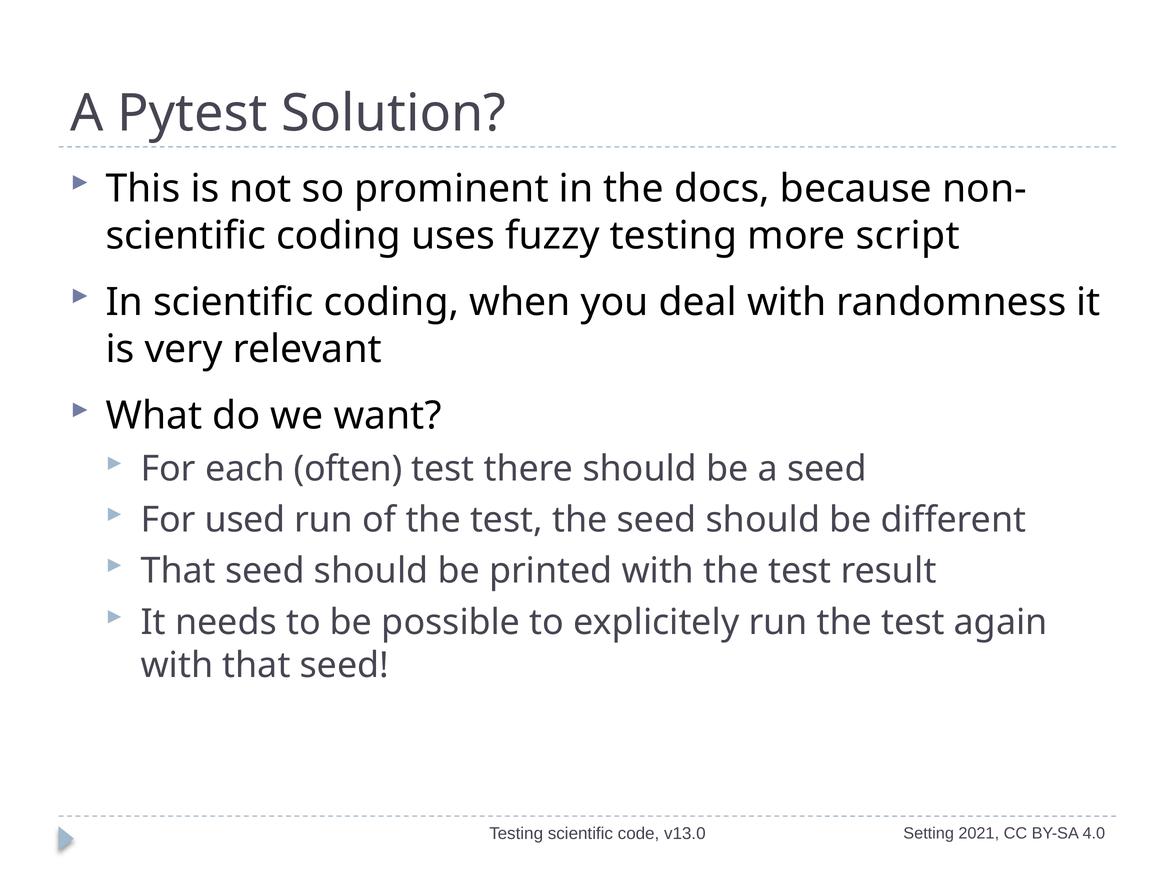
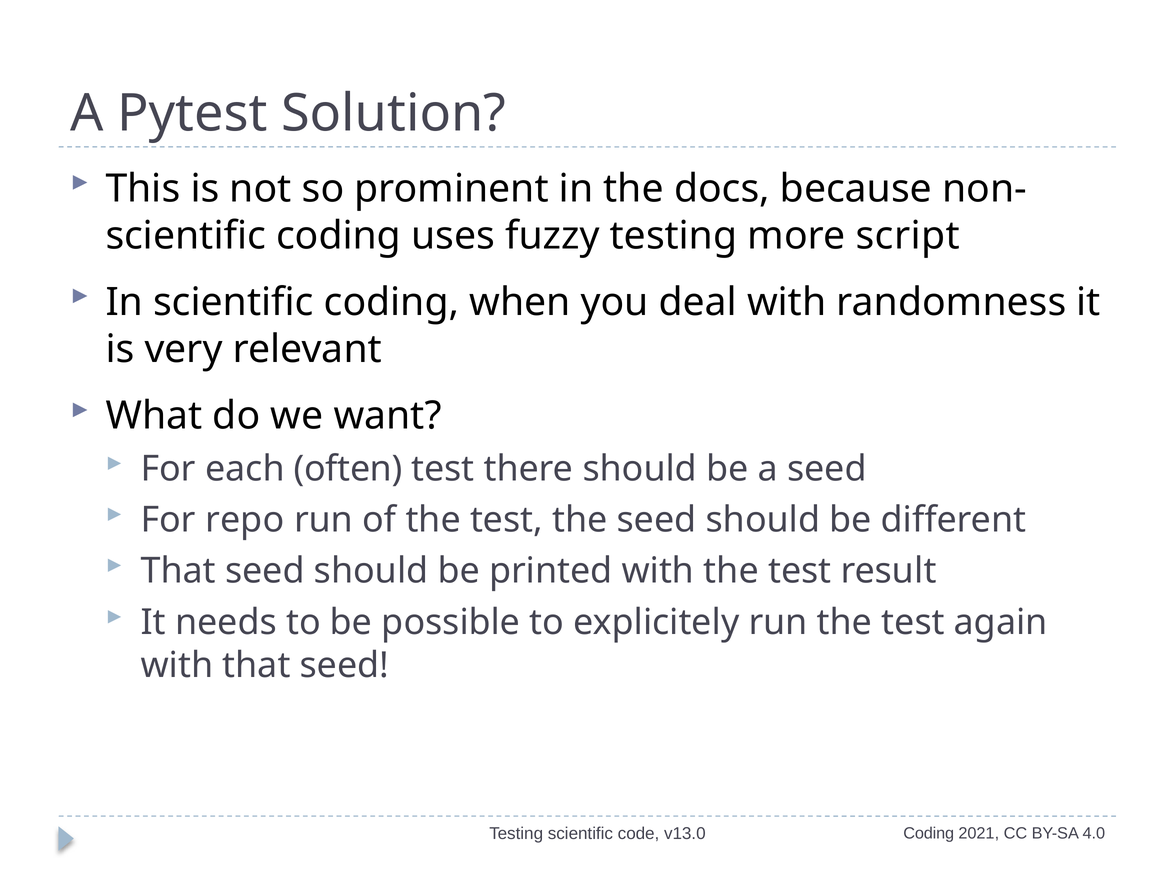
used: used -> repo
Setting at (929, 834): Setting -> Coding
